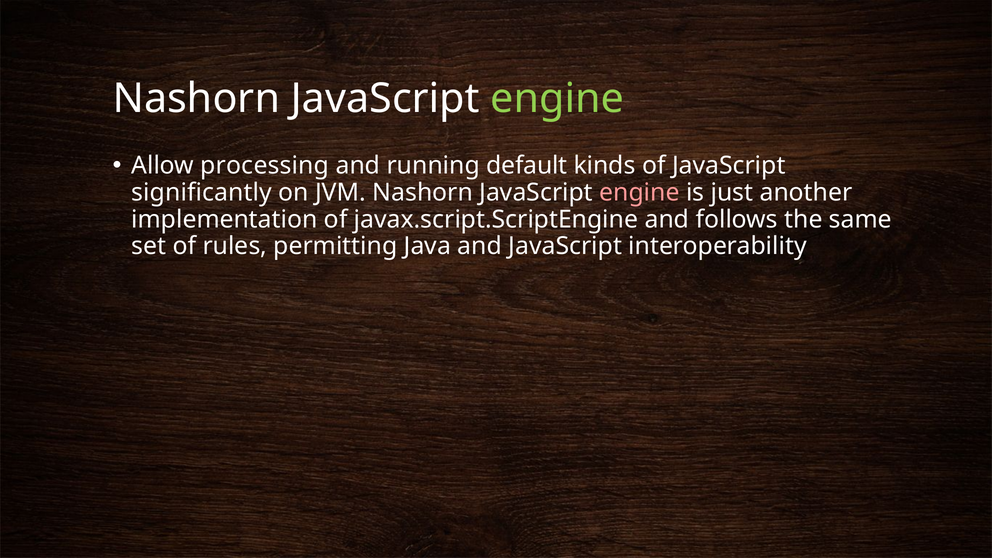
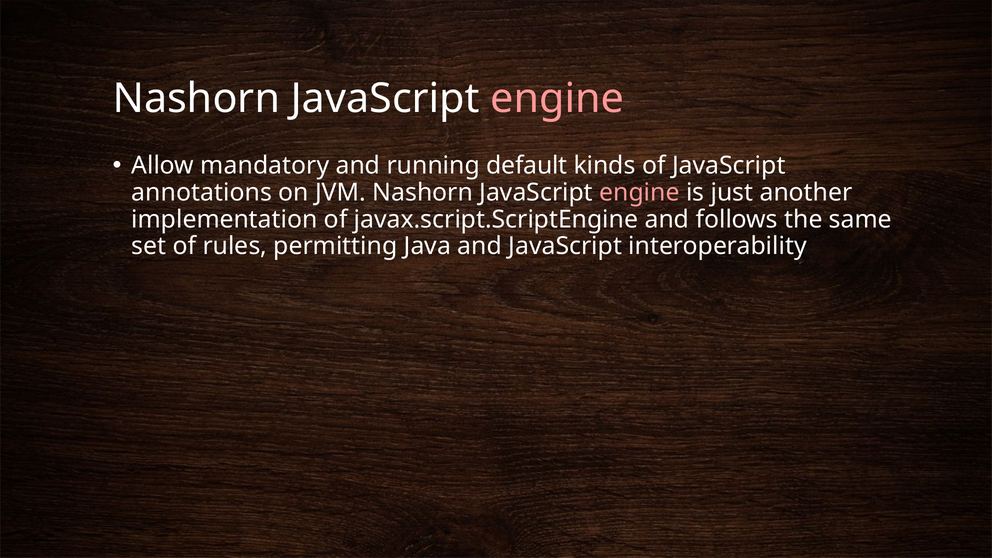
engine at (557, 99) colour: light green -> pink
processing: processing -> mandatory
significantly: significantly -> annotations
